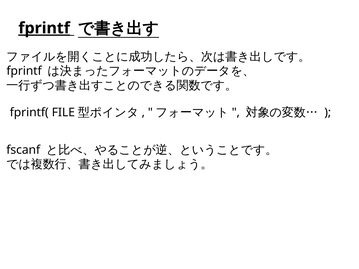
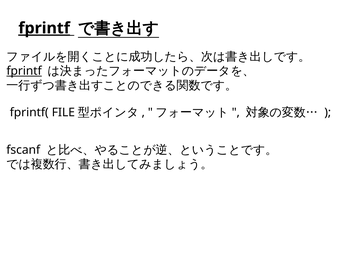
fprintf at (24, 71) underline: none -> present
